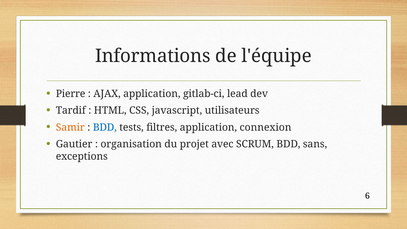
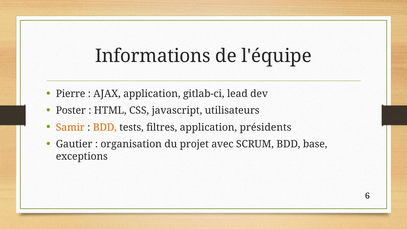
Tardif: Tardif -> Poster
BDD at (105, 127) colour: blue -> orange
connexion: connexion -> présidents
sans: sans -> base
